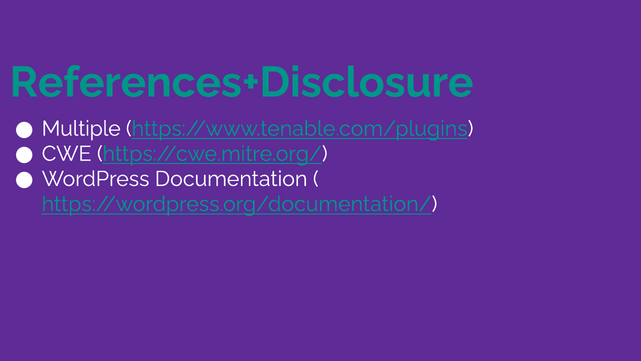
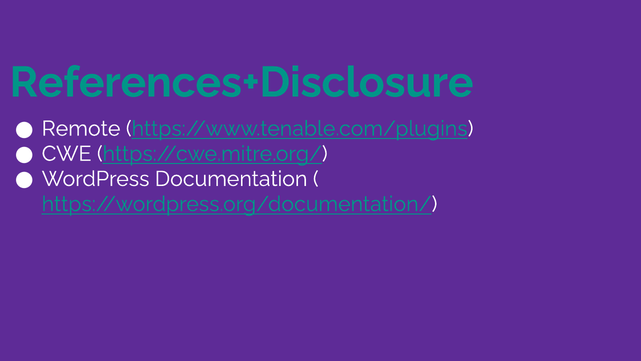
Multiple: Multiple -> Remote
